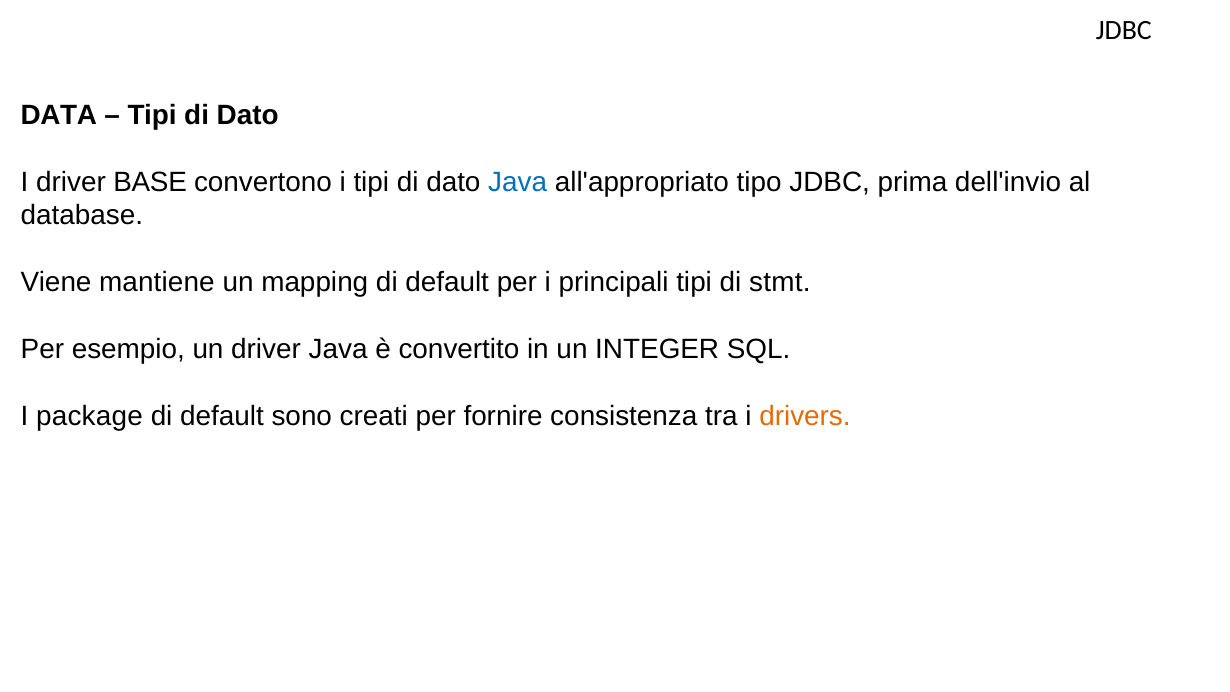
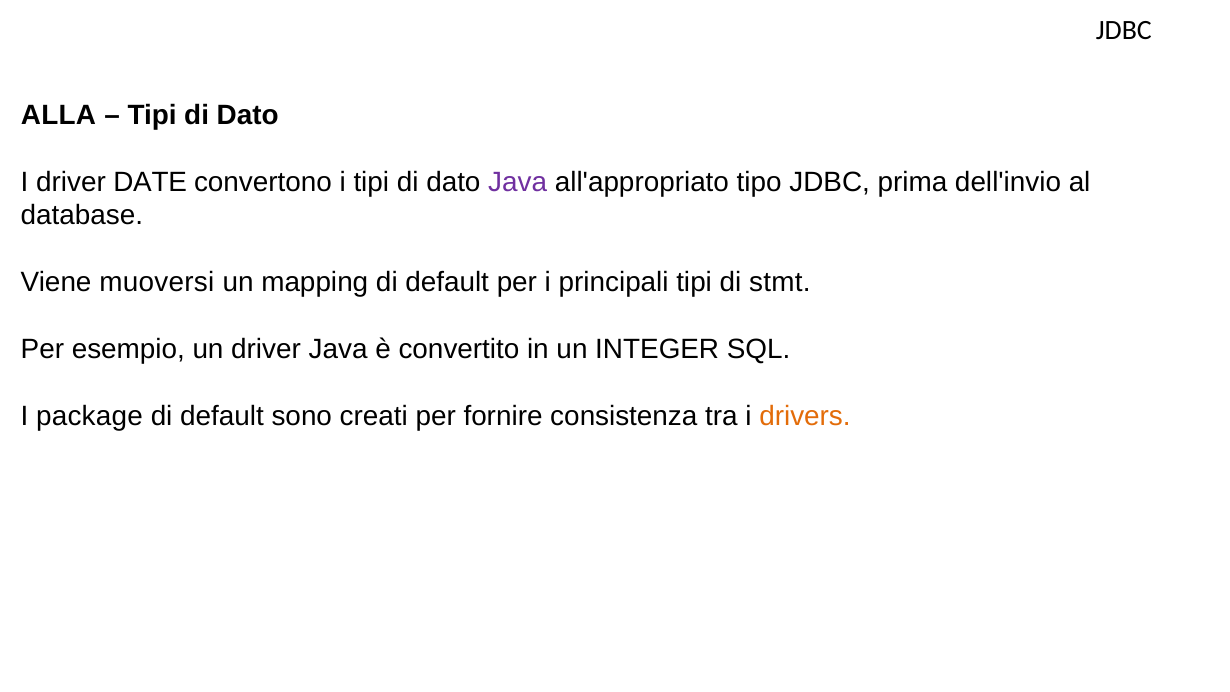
DATA: DATA -> ALLA
BASE: BASE -> DATE
Java at (518, 182) colour: blue -> purple
mantiene: mantiene -> muoversi
